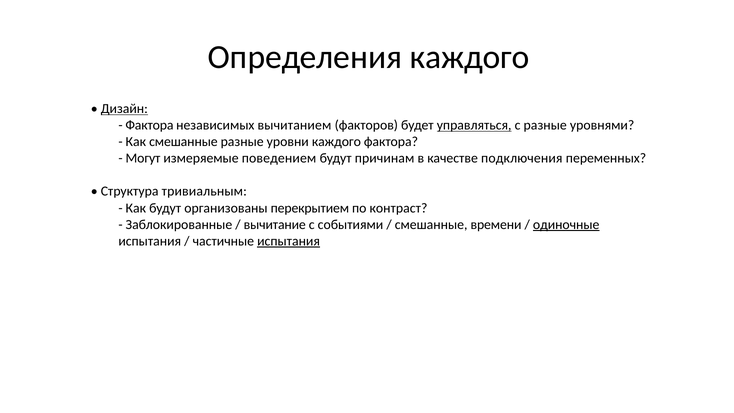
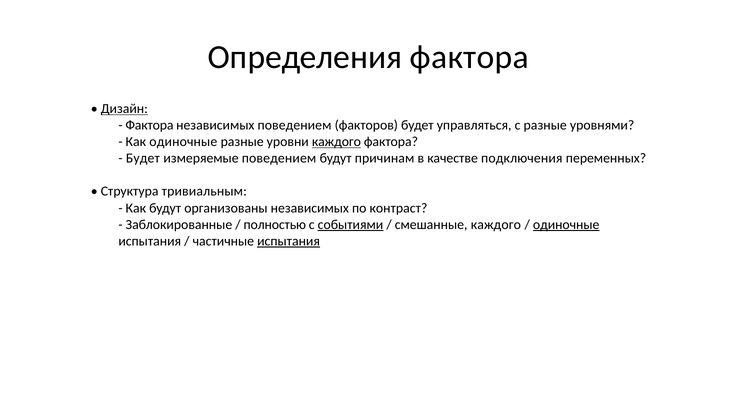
Определения каждого: каждого -> фактора
независимых вычитанием: вычитанием -> поведением
управляться underline: present -> none
Как смешанные: смешанные -> одиночные
каждого at (336, 142) underline: none -> present
Могут at (143, 158): Могут -> Будет
организованы перекрытием: перекрытием -> независимых
вычитание: вычитание -> полностью
событиями underline: none -> present
смешанные времени: времени -> каждого
